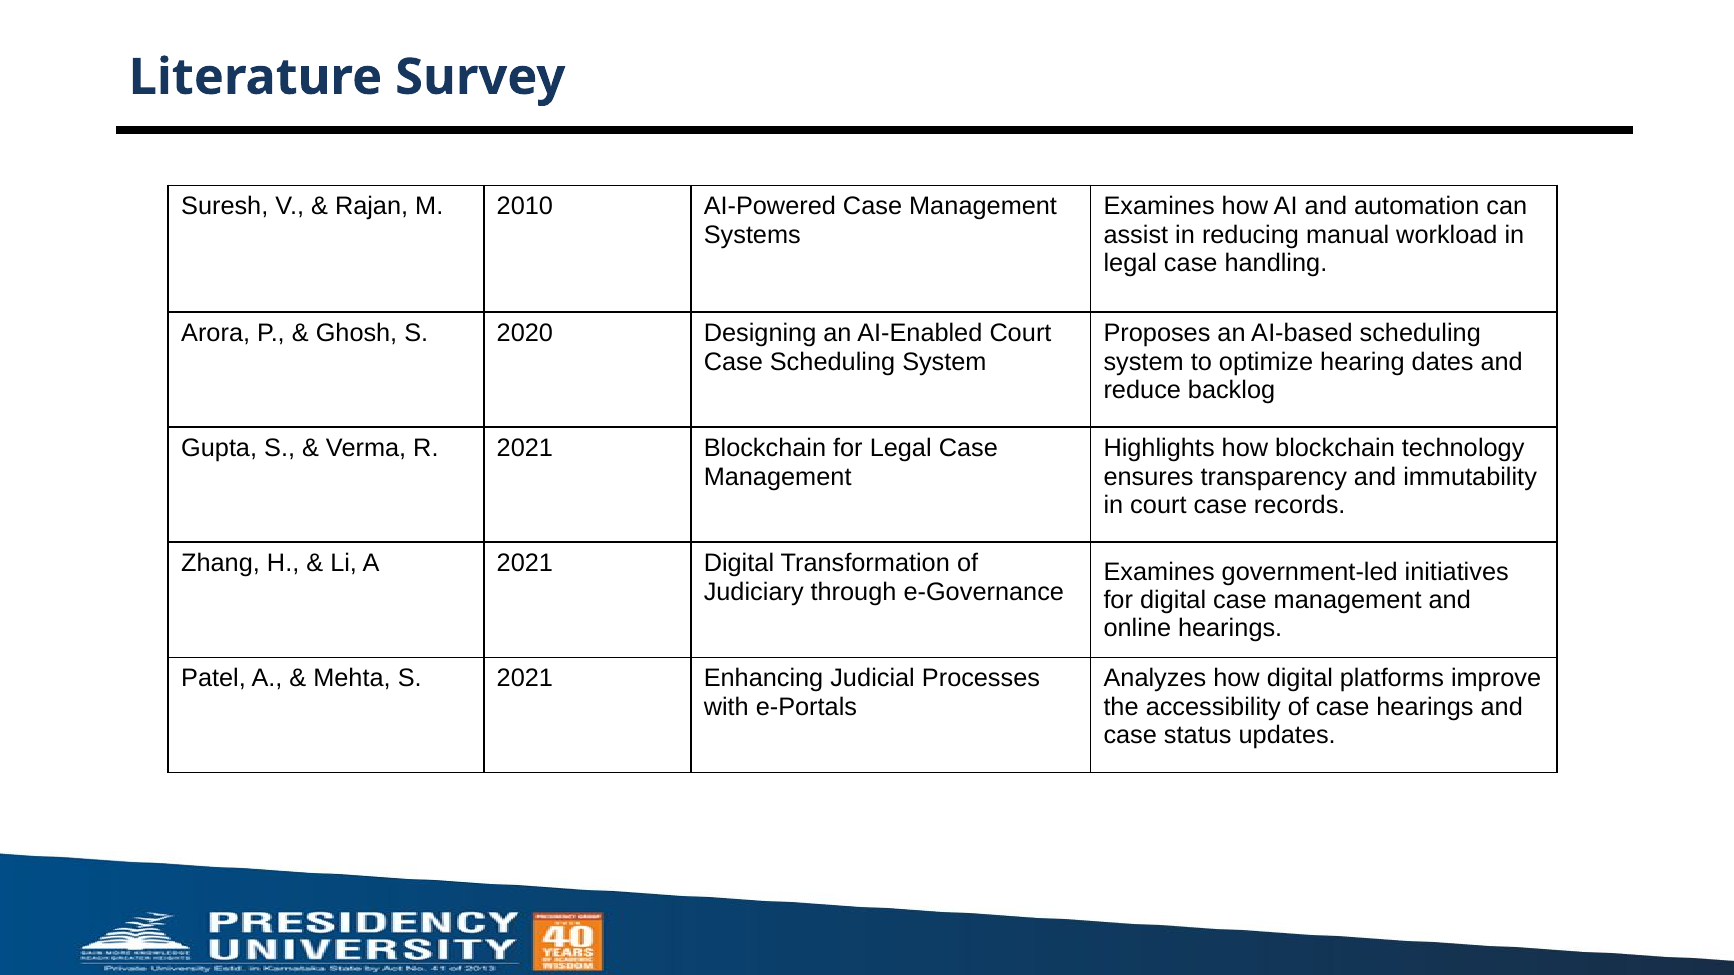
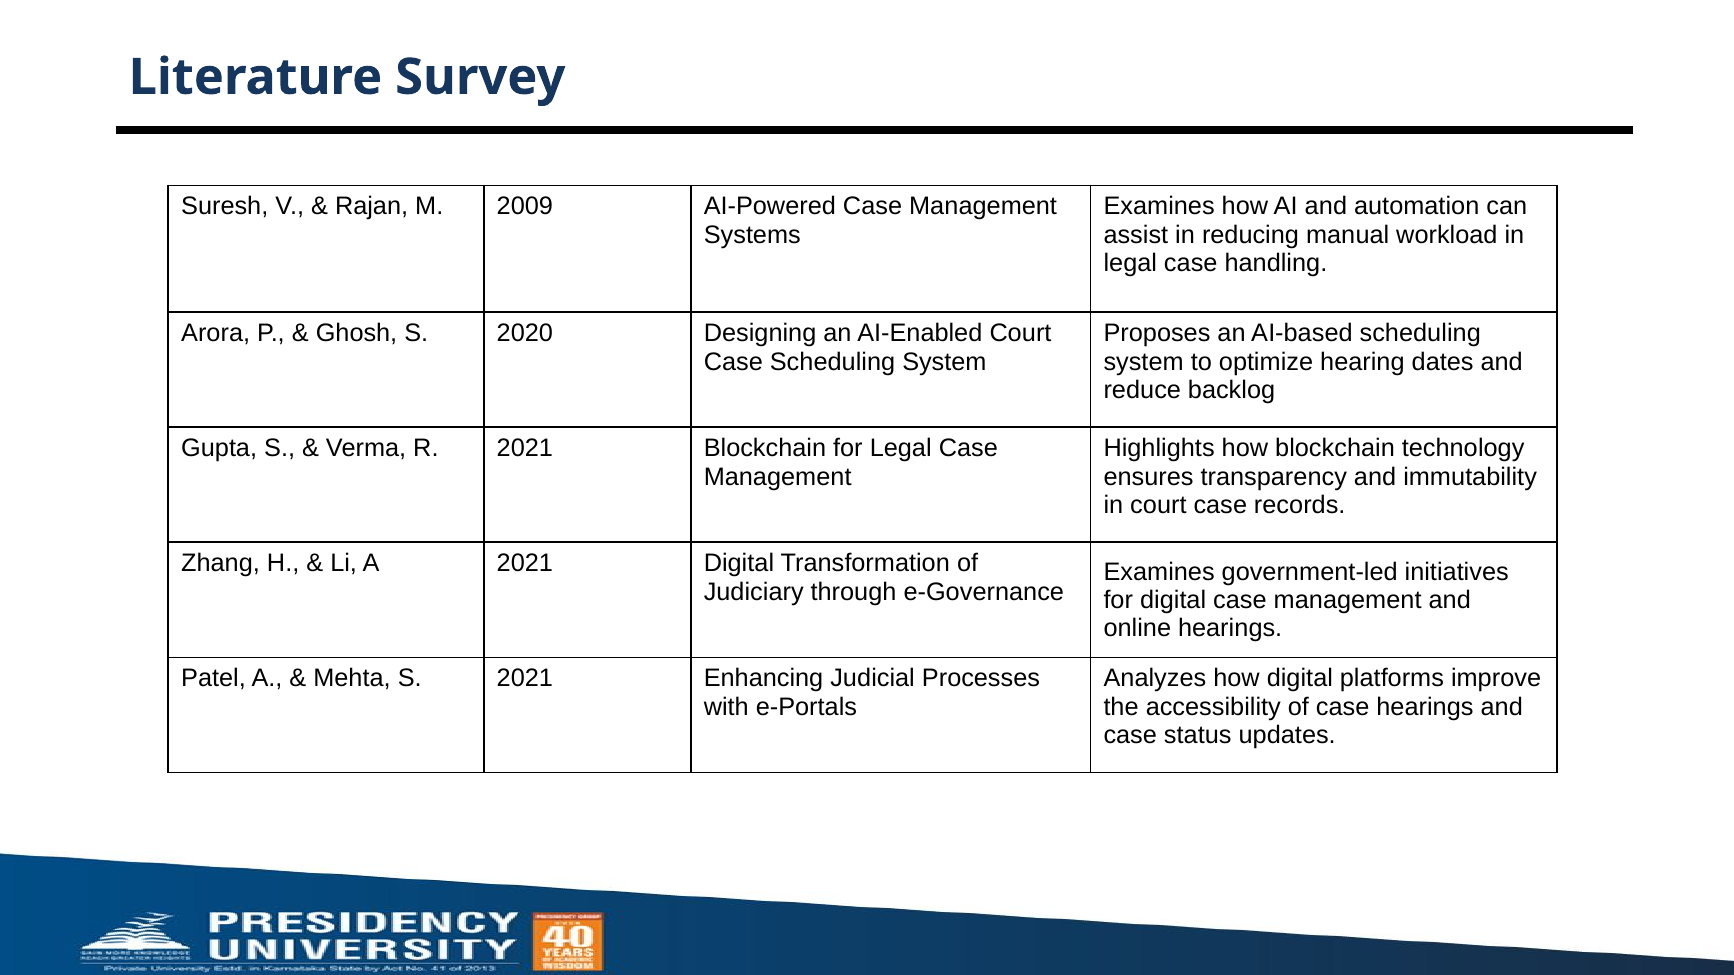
2010: 2010 -> 2009
